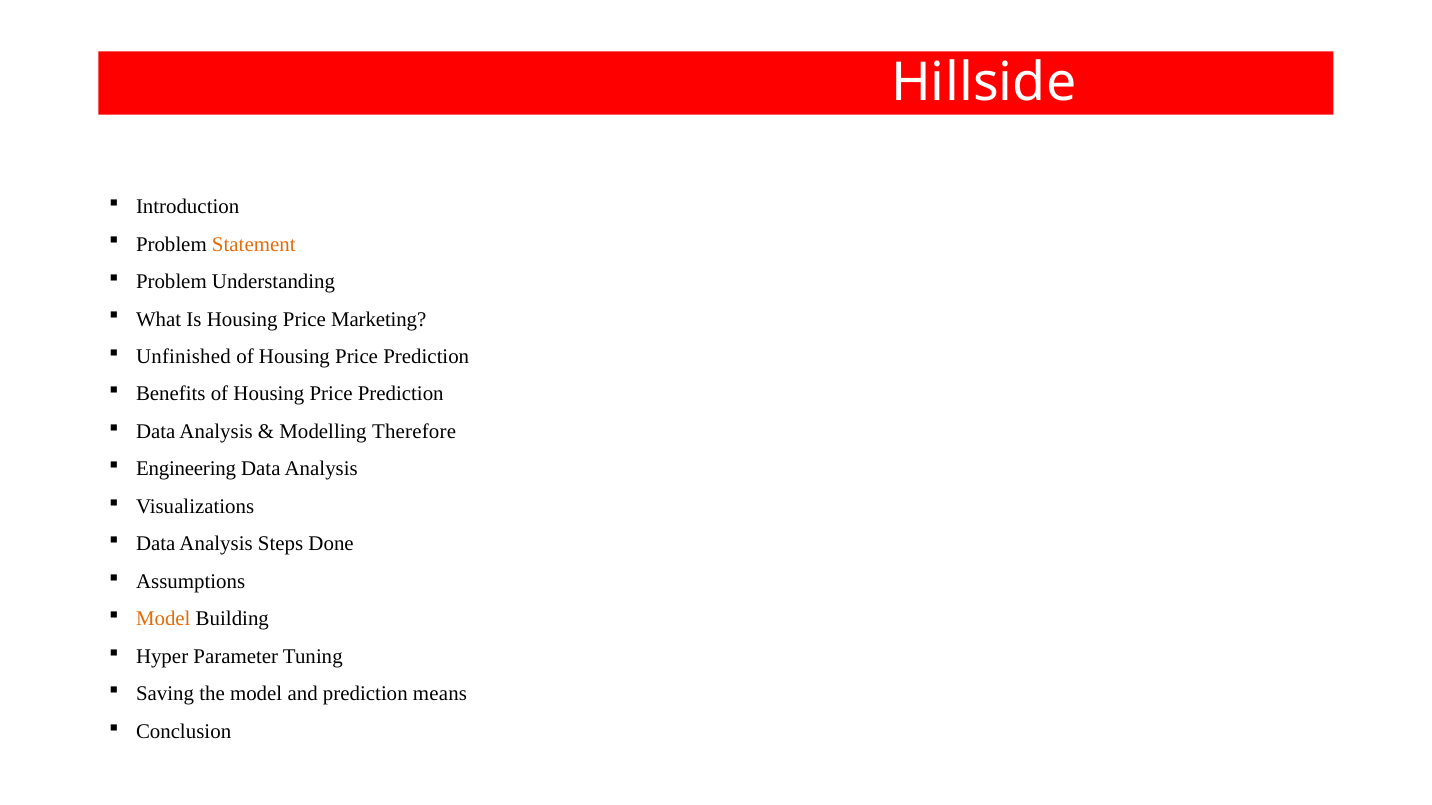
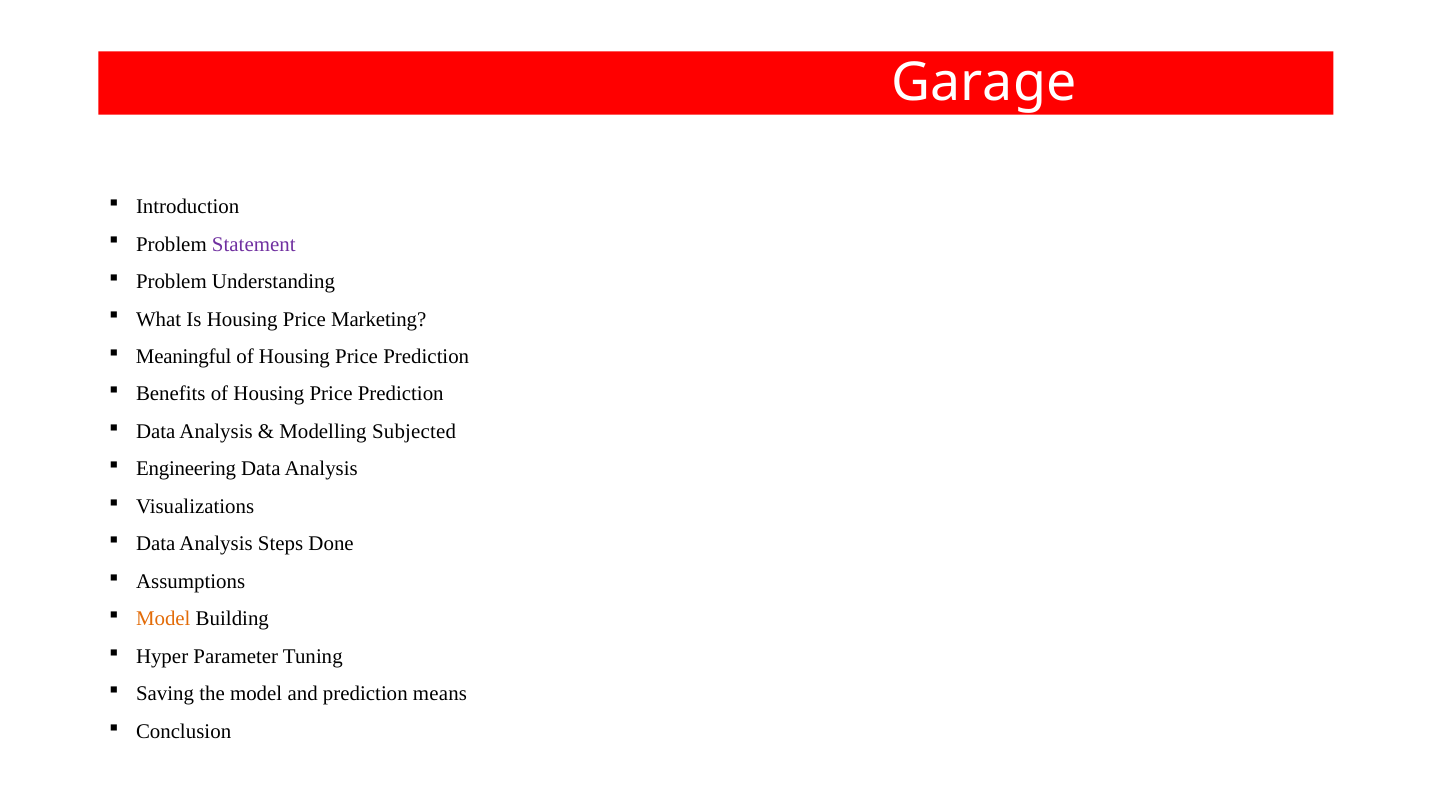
Hillside: Hillside -> Garage
Statement colour: orange -> purple
Unfinished: Unfinished -> Meaningful
Therefore: Therefore -> Subjected
